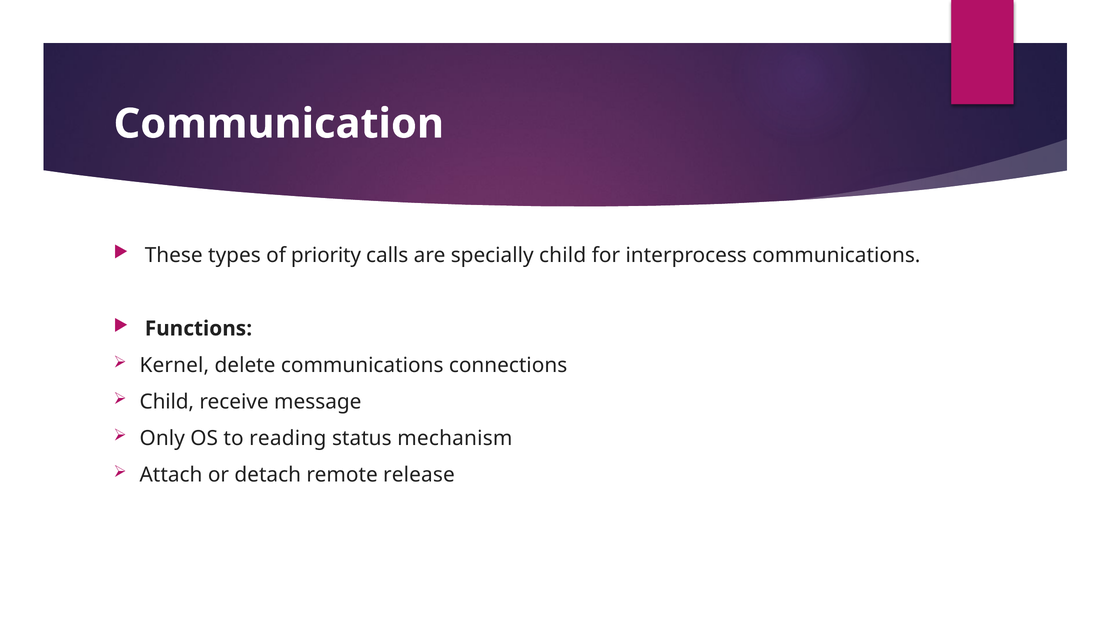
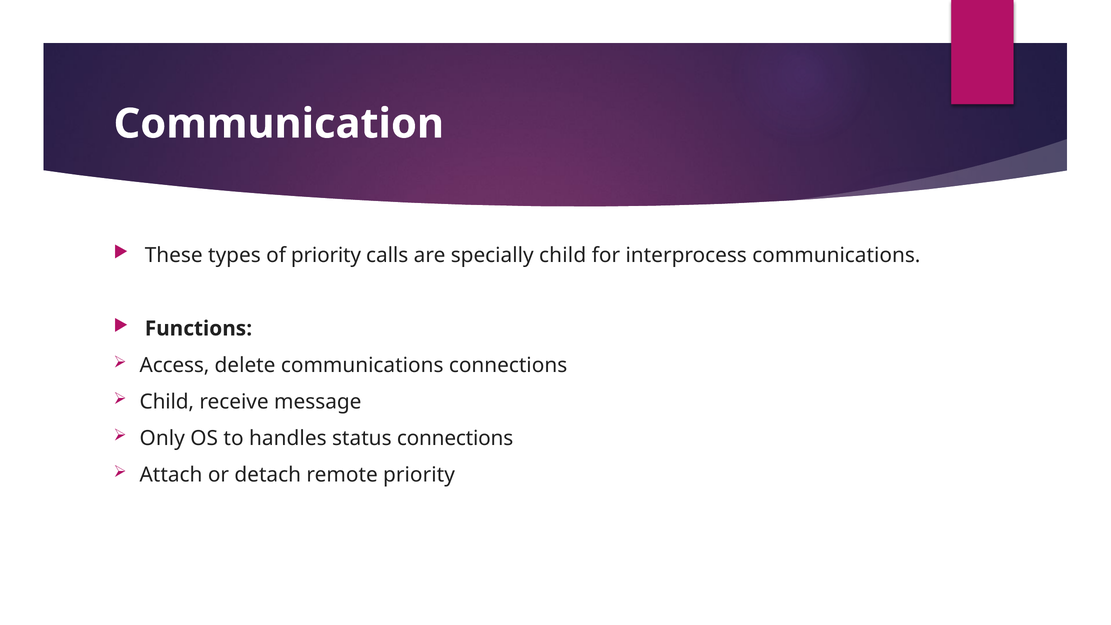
Kernel: Kernel -> Access
reading: reading -> handles
status mechanism: mechanism -> connections
remote release: release -> priority
